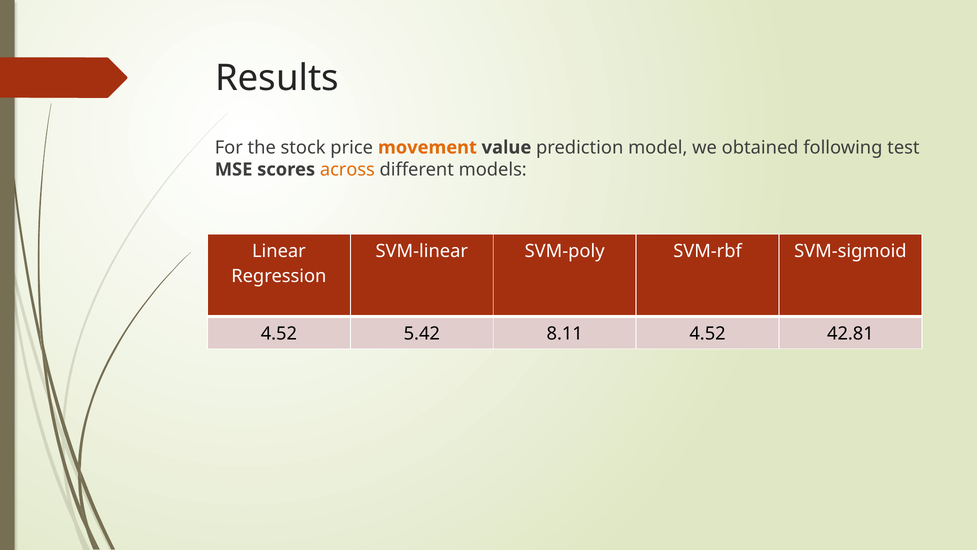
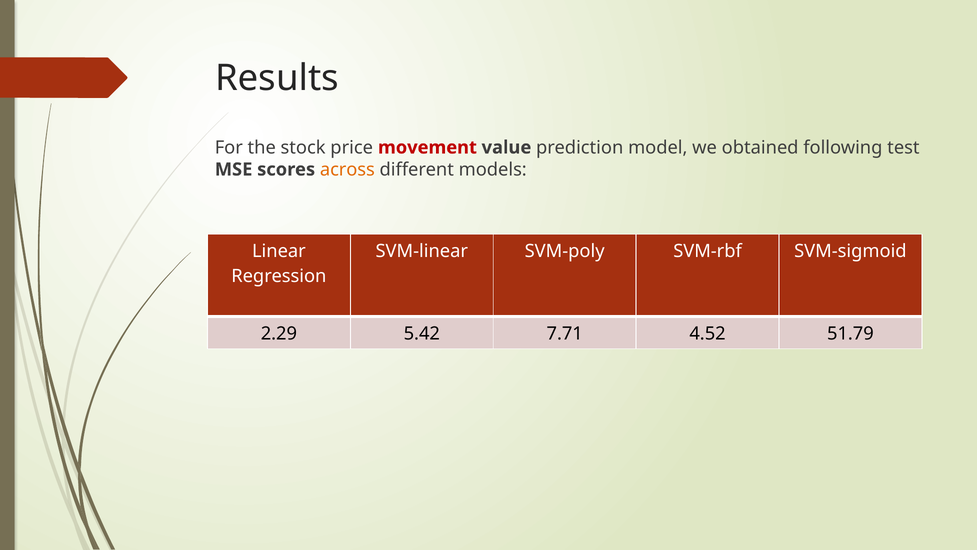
movement colour: orange -> red
4.52 at (279, 333): 4.52 -> 2.29
8.11: 8.11 -> 7.71
42.81: 42.81 -> 51.79
